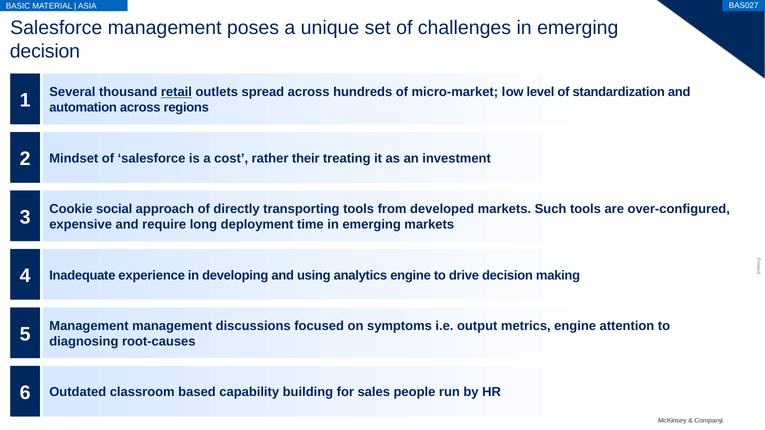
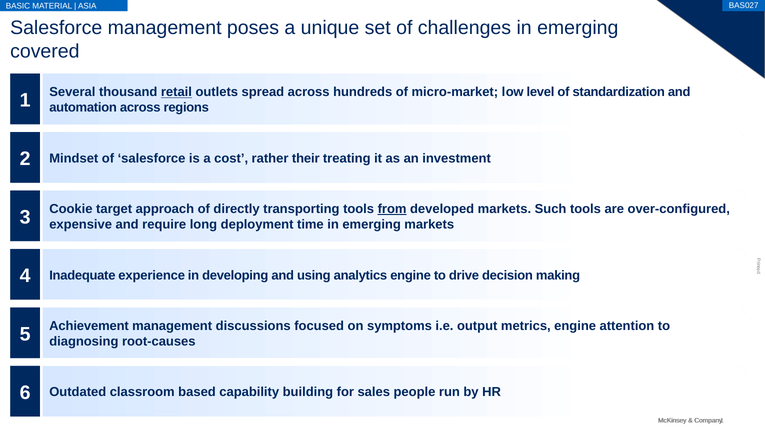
decision at (45, 51): decision -> covered
social: social -> target
from underline: none -> present
Management at (89, 326): Management -> Achievement
